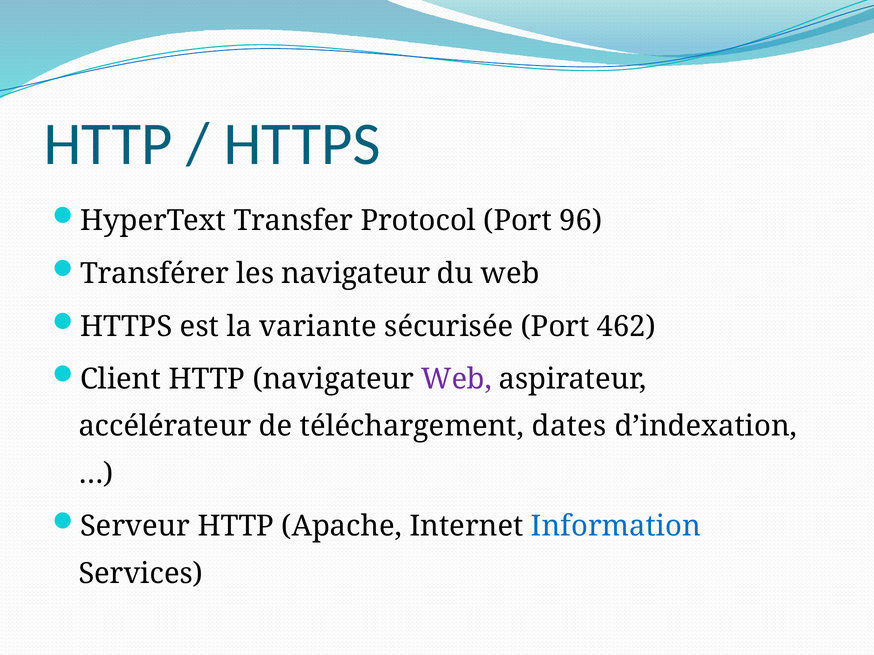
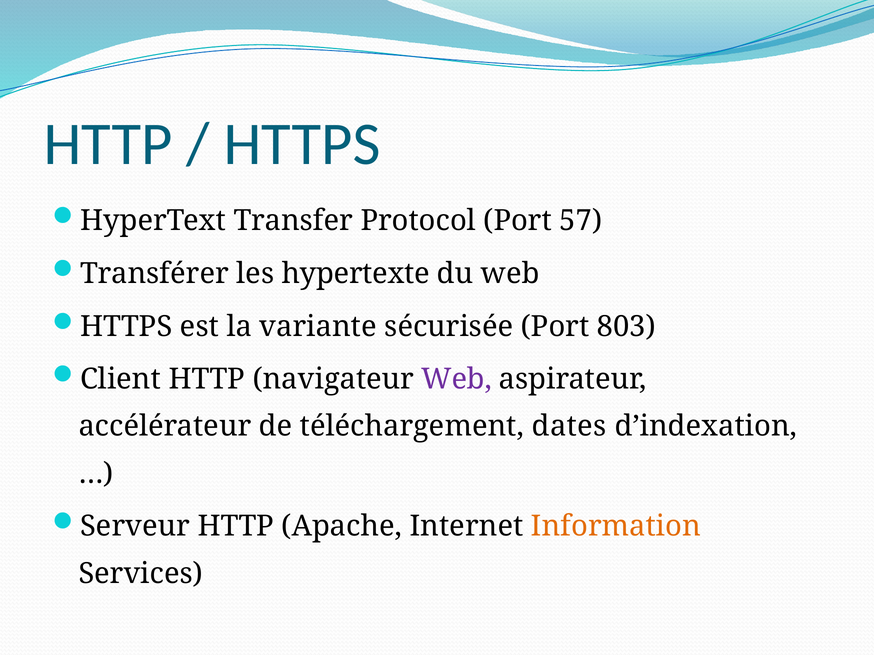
96: 96 -> 57
les navigateur: navigateur -> hypertexte
462: 462 -> 803
Information colour: blue -> orange
